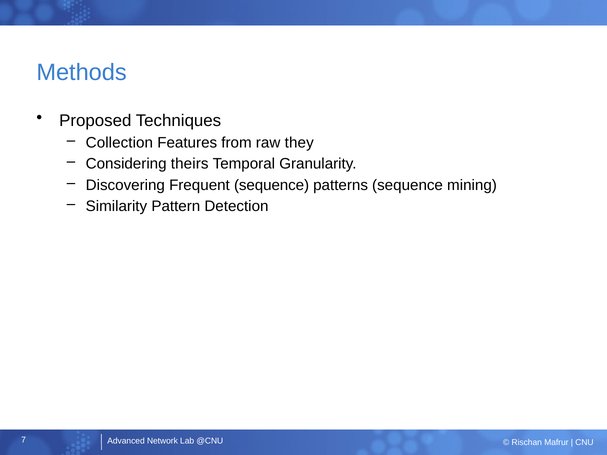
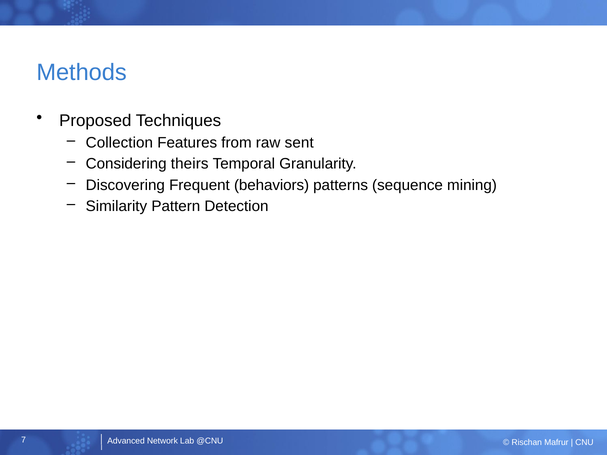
they: they -> sent
Frequent sequence: sequence -> behaviors
